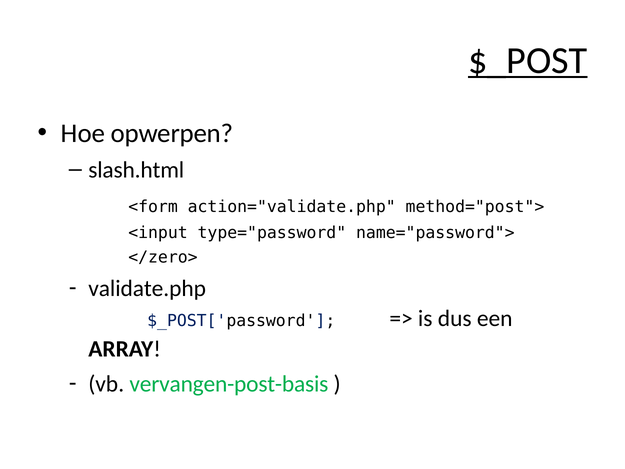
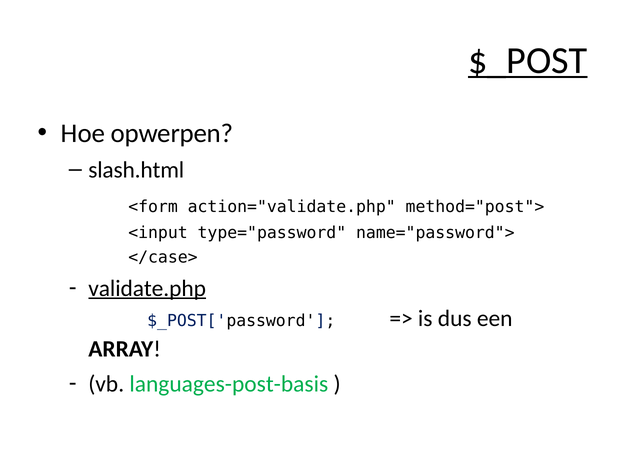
</zero>: </zero> -> </case>
validate.php underline: none -> present
vervangen-post-basis: vervangen-post-basis -> languages-post-basis
